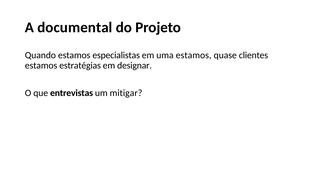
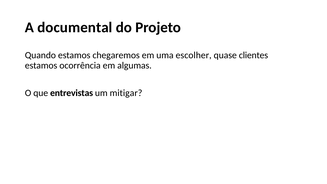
especialistas: especialistas -> chegaremos
uma estamos: estamos -> escolher
estratégias: estratégias -> ocorrência
designar: designar -> algumas
